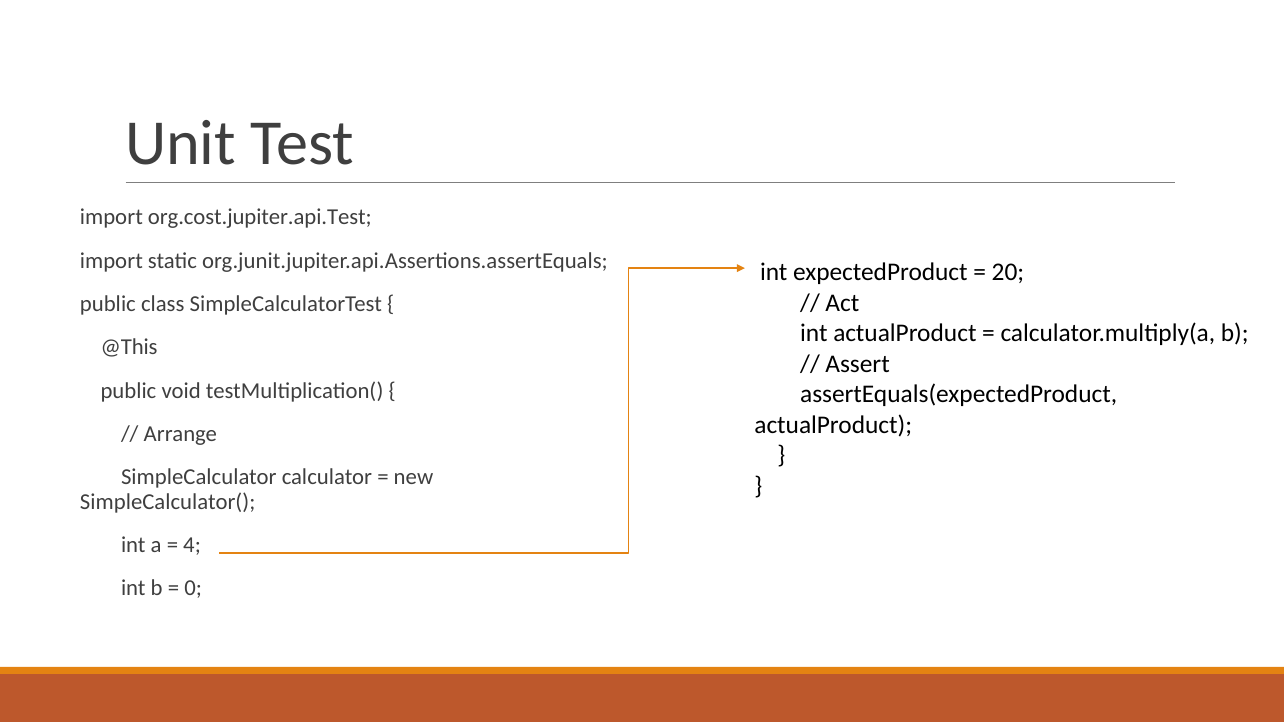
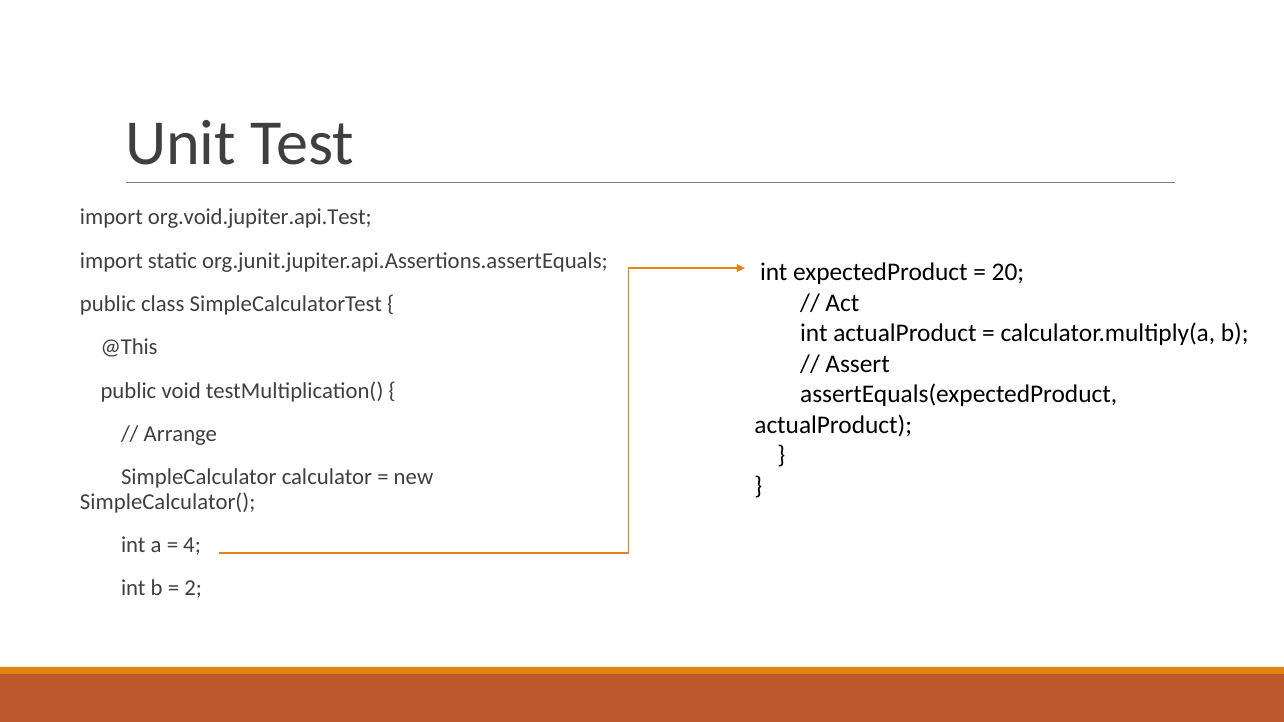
org.cost.jupiter.api.Test: org.cost.jupiter.api.Test -> org.void.jupiter.api.Test
0: 0 -> 2
